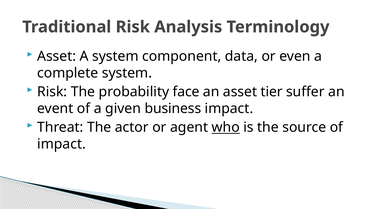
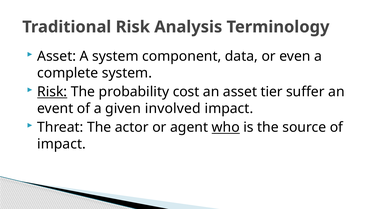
Risk at (52, 92) underline: none -> present
face: face -> cost
business: business -> involved
